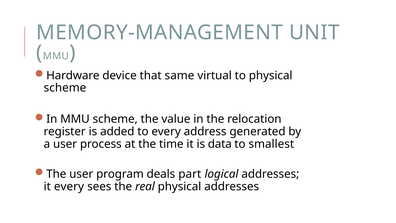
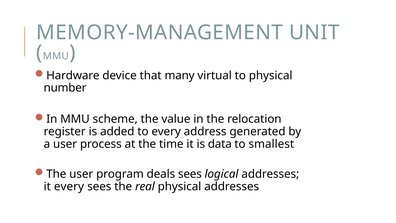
same: same -> many
scheme at (65, 88): scheme -> number
deals part: part -> sees
